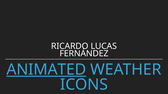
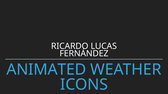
ANIMATED underline: present -> none
